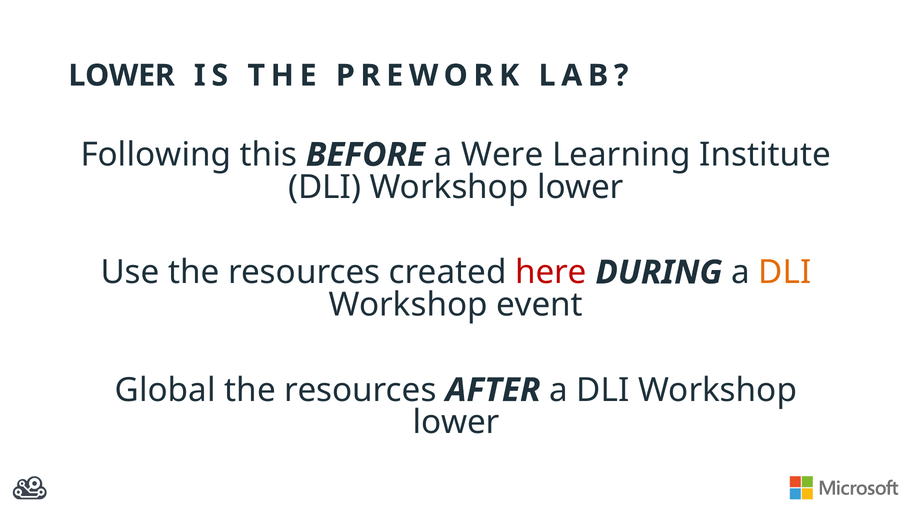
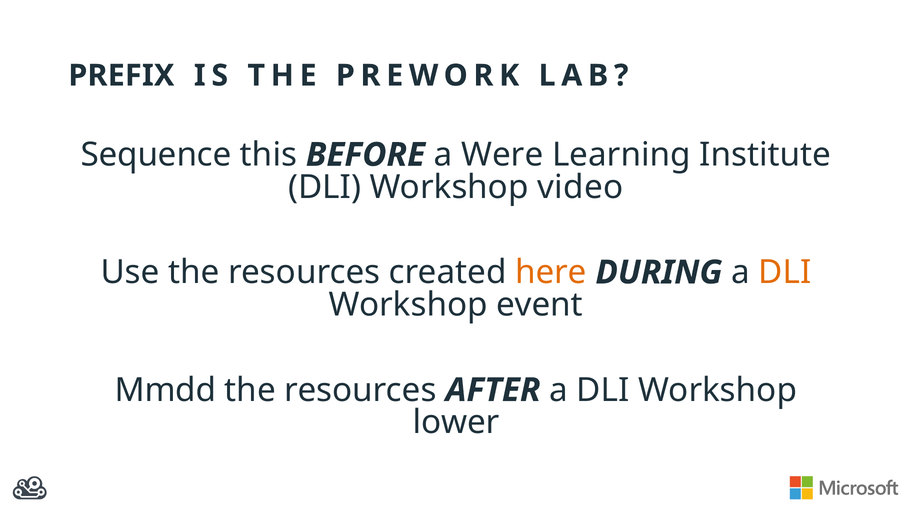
LOWER at (122, 76): LOWER -> PREFIX
Following: Following -> Sequence
lower at (580, 187): lower -> video
here colour: red -> orange
Global: Global -> Mmdd
